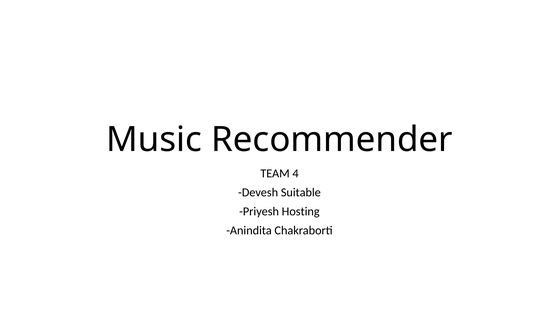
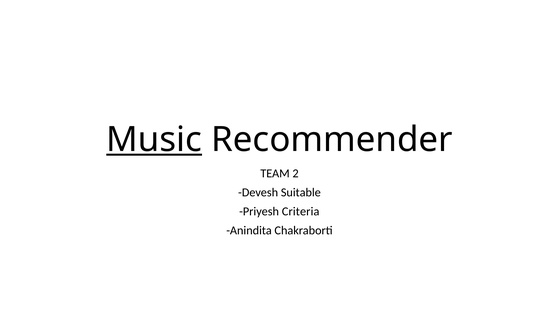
Music underline: none -> present
4: 4 -> 2
Hosting: Hosting -> Criteria
